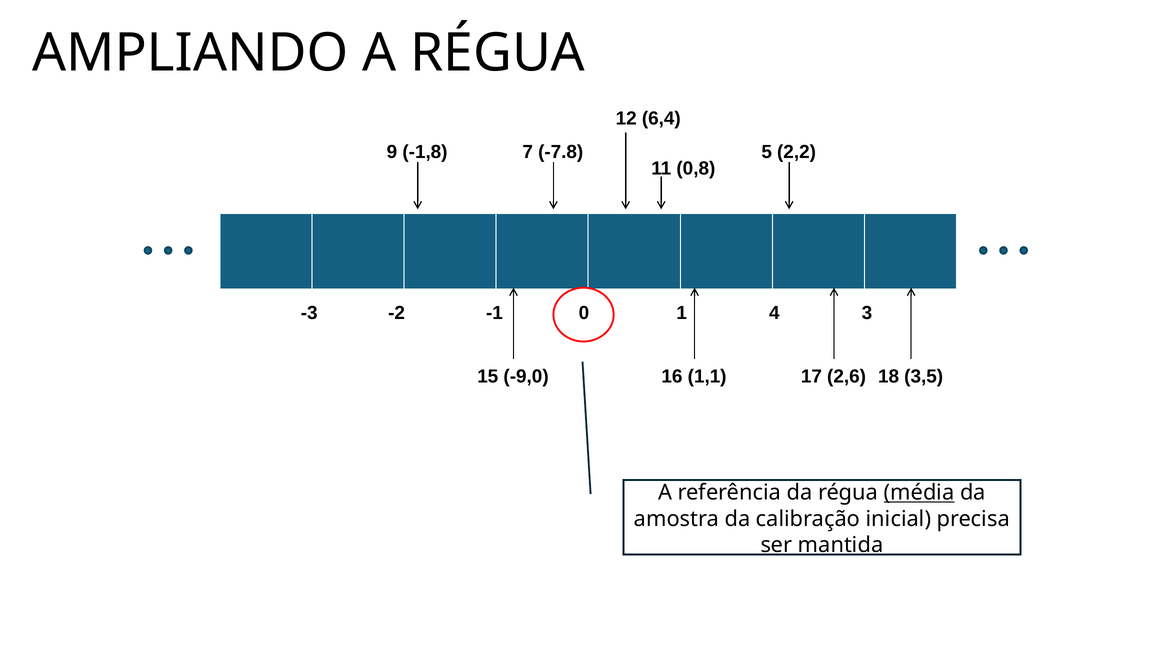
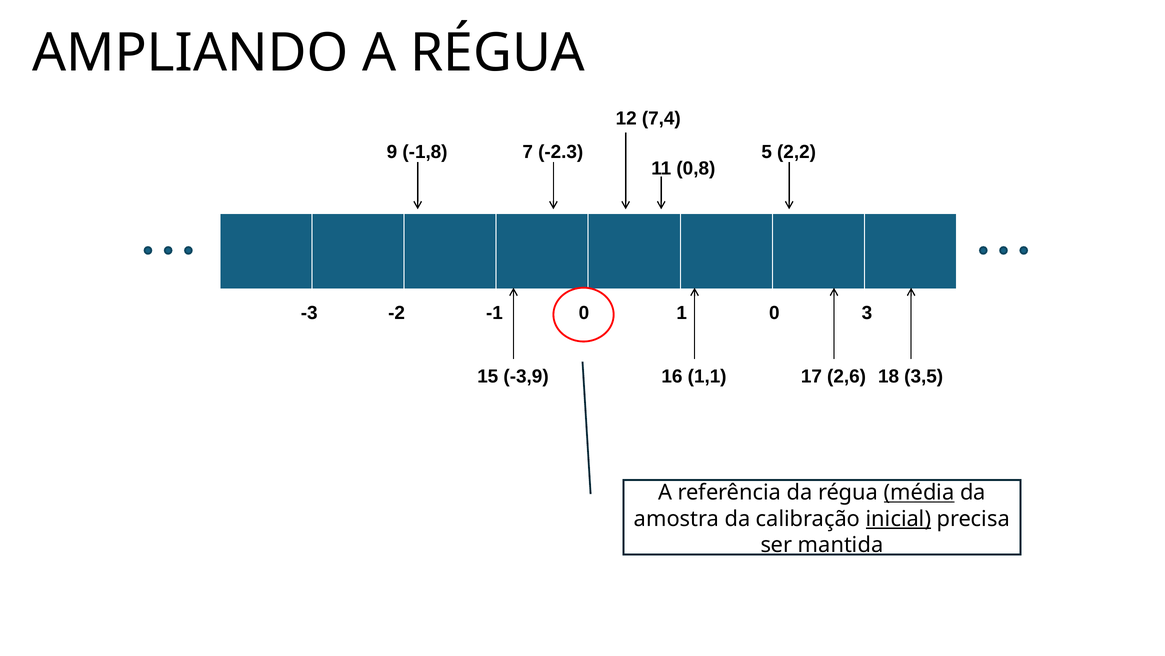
6,4: 6,4 -> 7,4
-7.8: -7.8 -> -2.3
1 4: 4 -> 0
-9,0: -9,0 -> -3,9
inicial underline: none -> present
